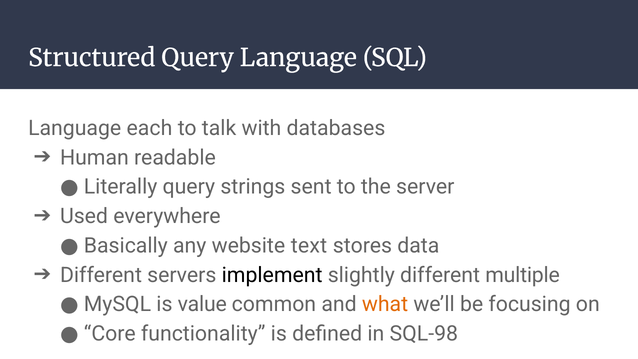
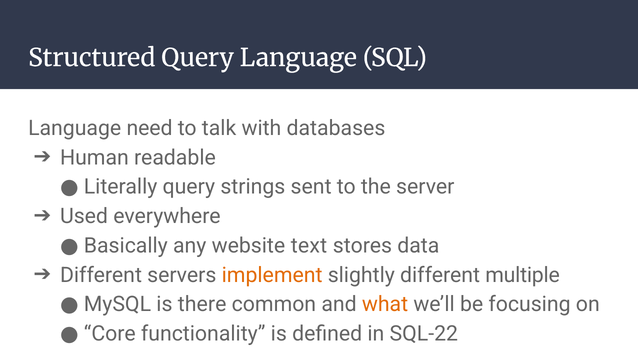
each: each -> need
implement colour: black -> orange
value: value -> there
SQL-98: SQL-98 -> SQL-22
